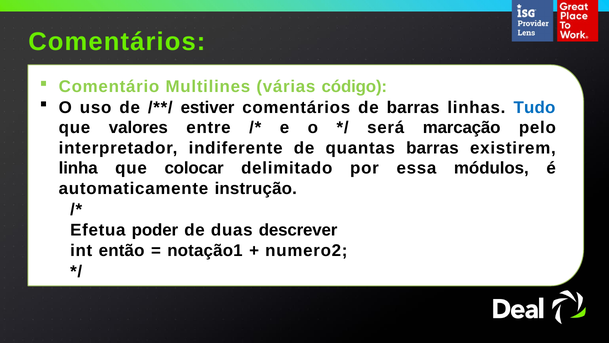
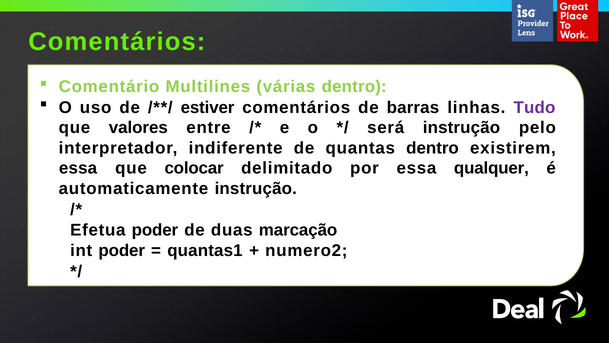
várias código: código -> dentro
Tudo colour: blue -> purple
será marcação: marcação -> instrução
quantas barras: barras -> dentro
linha at (78, 168): linha -> essa
módulos: módulos -> qualquer
descrever: descrever -> marcação
int então: então -> poder
notação1: notação1 -> quantas1
